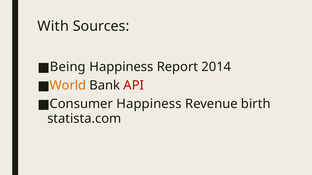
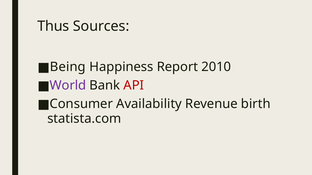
With: With -> Thus
2014: 2014 -> 2010
World colour: orange -> purple
Consumer Happiness: Happiness -> Availability
